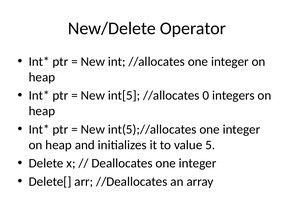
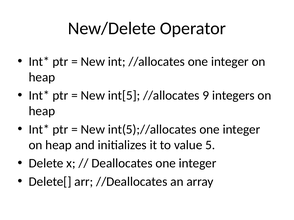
0: 0 -> 9
